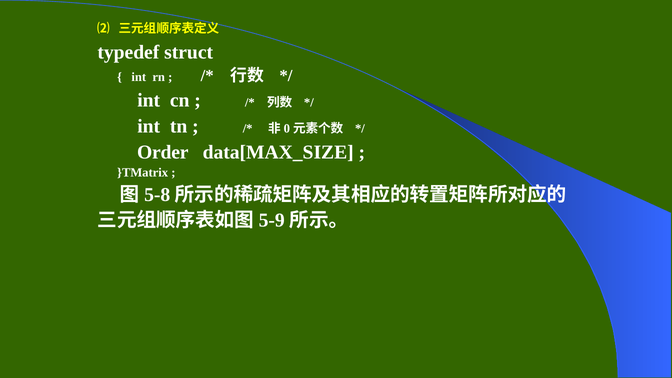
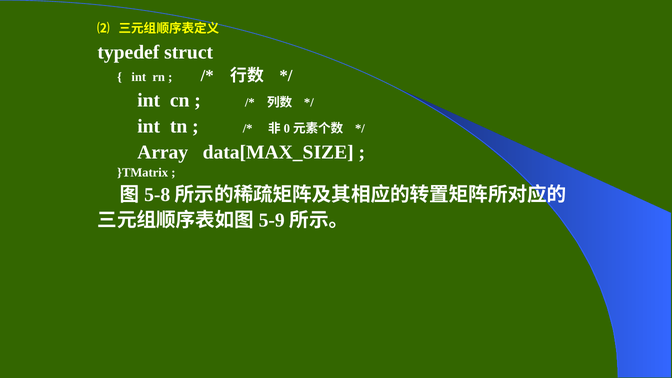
Order: Order -> Array
